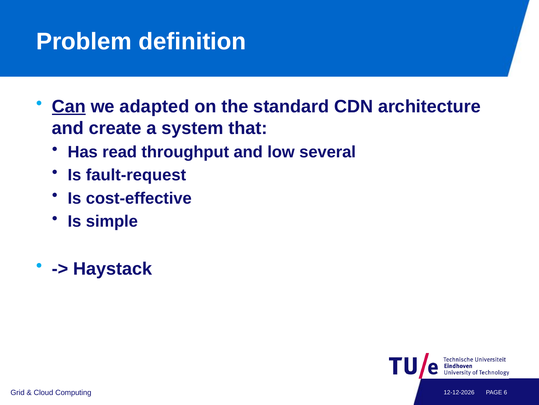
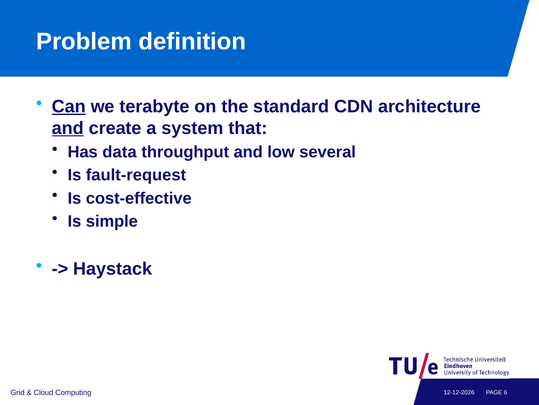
adapted: adapted -> terabyte
and at (68, 128) underline: none -> present
read: read -> data
